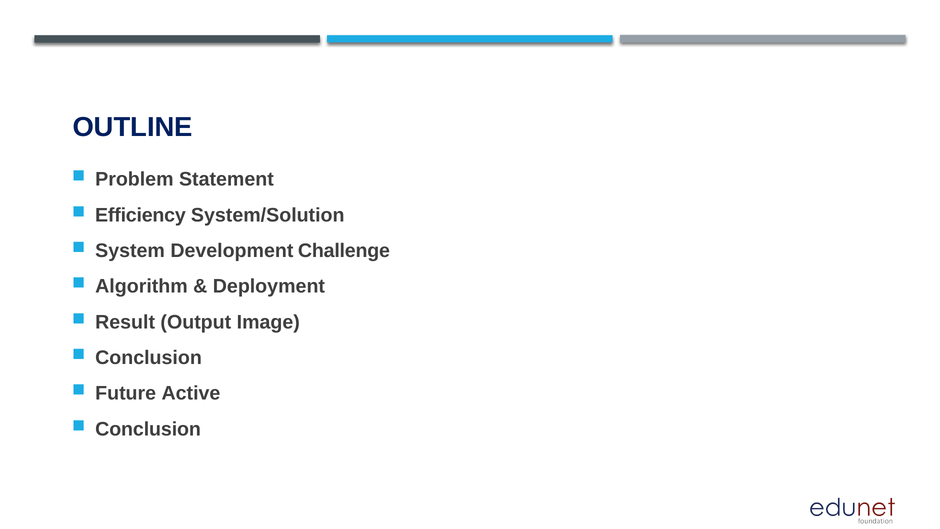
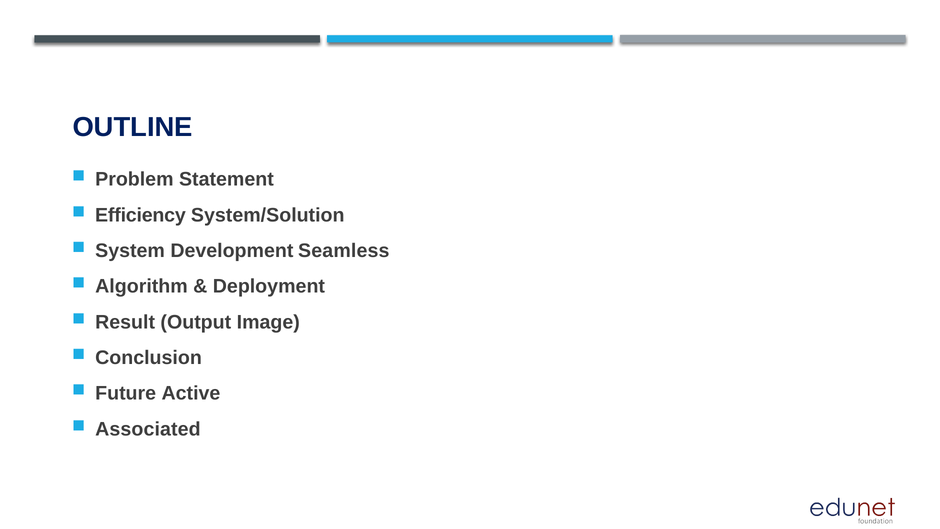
Challenge: Challenge -> Seamless
Conclusion at (148, 429): Conclusion -> Associated
